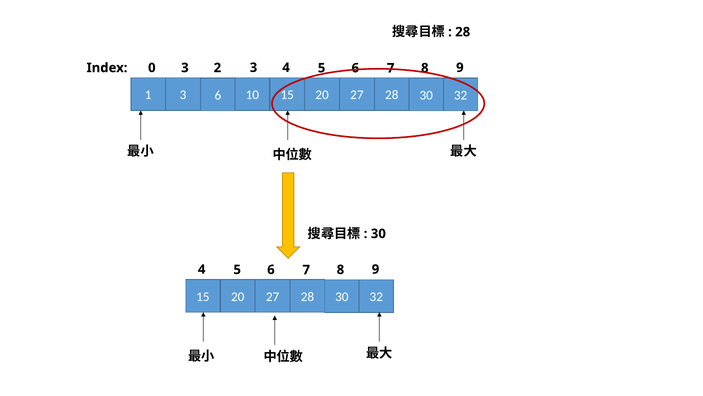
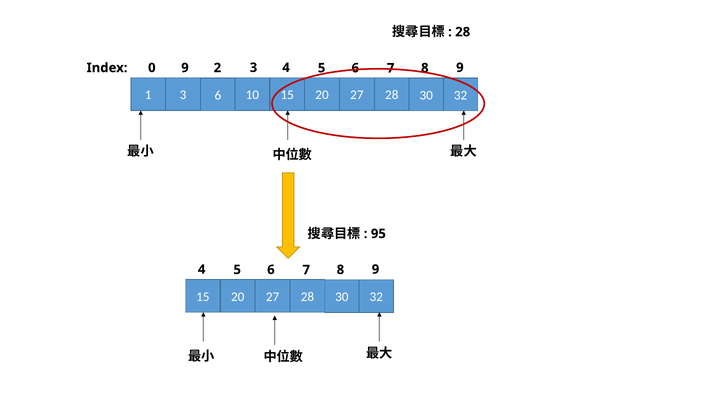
0 3: 3 -> 9
30 at (378, 233): 30 -> 95
